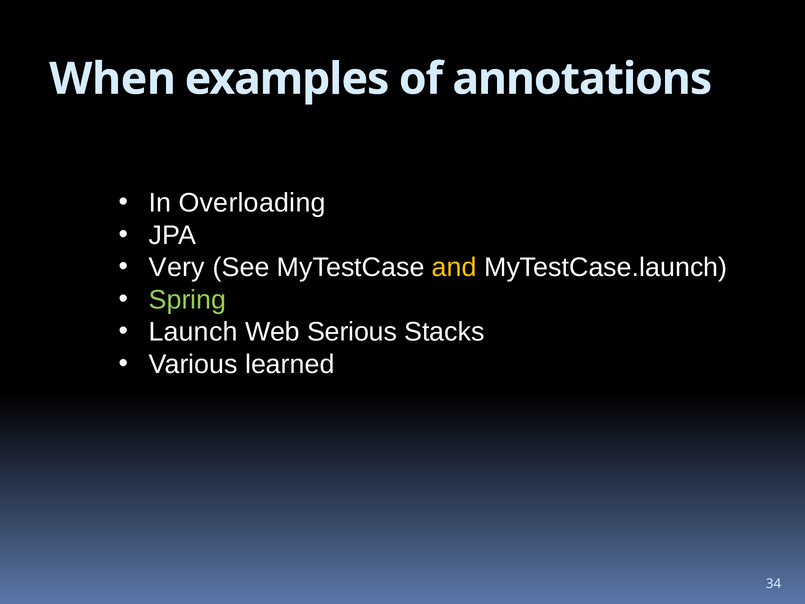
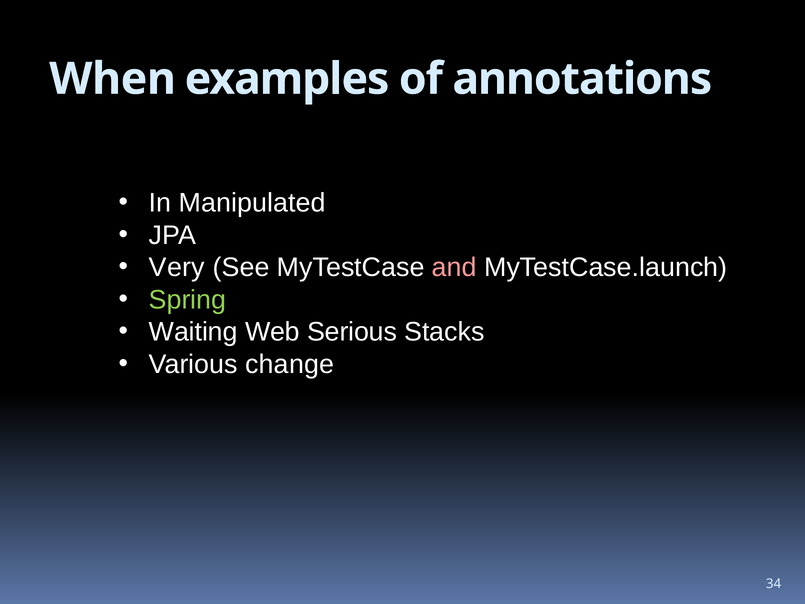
Overloading: Overloading -> Manipulated
and colour: yellow -> pink
Launch: Launch -> Waiting
learned: learned -> change
